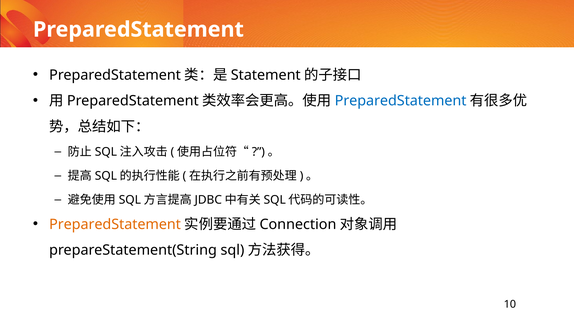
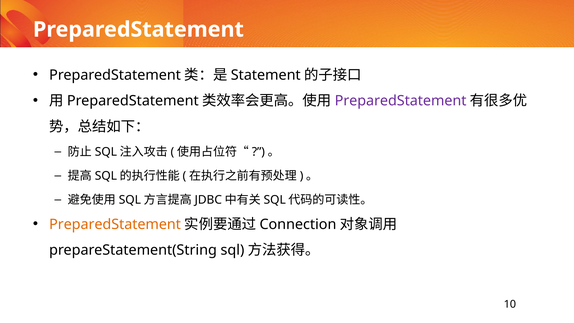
PreparedStatement at (401, 101) colour: blue -> purple
